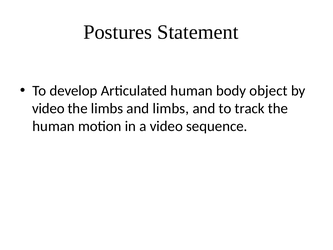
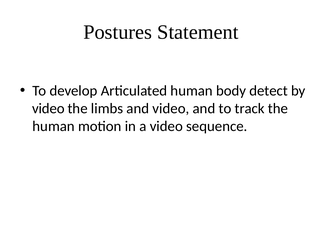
object: object -> detect
and limbs: limbs -> video
